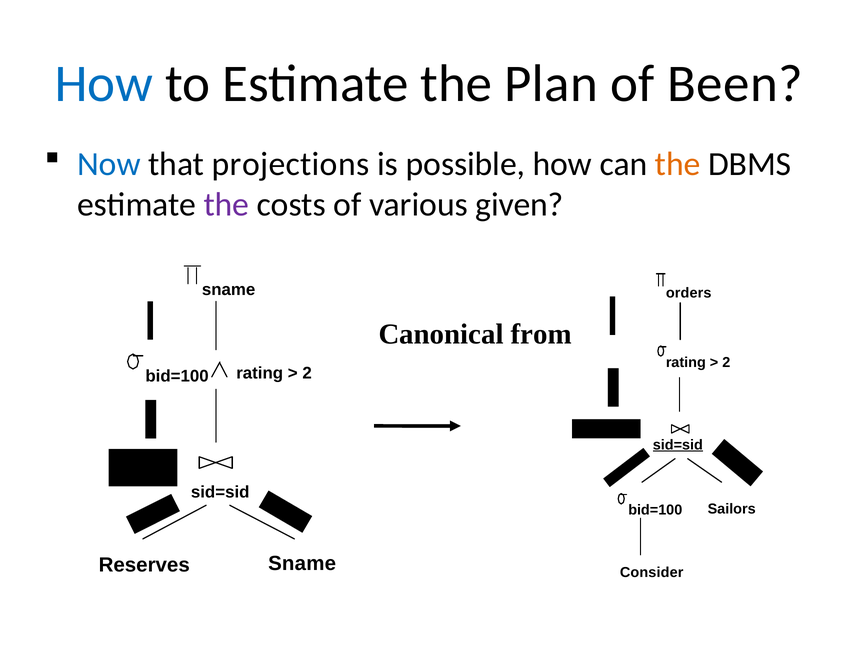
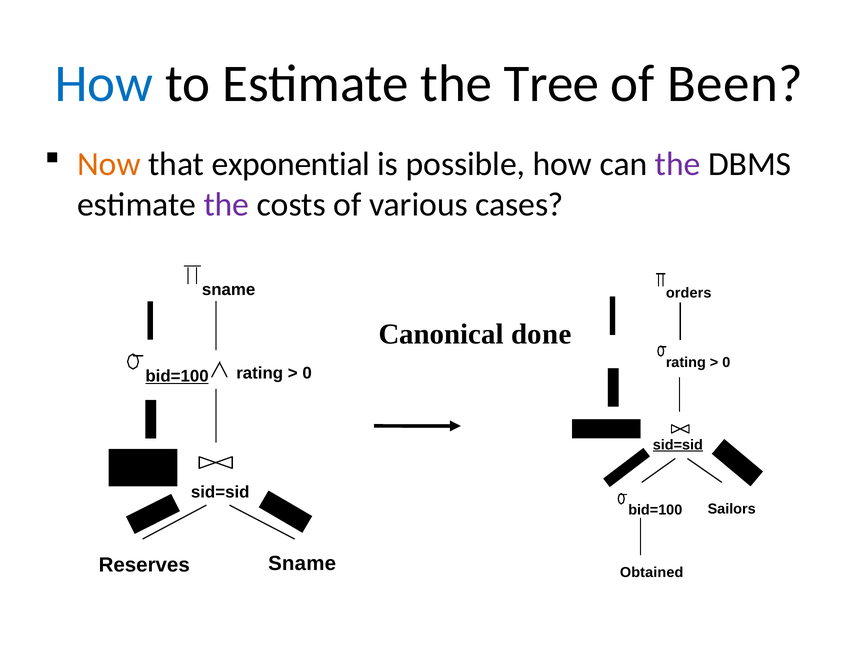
Plan: Plan -> Tree
Now colour: blue -> orange
projections: projections -> exponential
the at (678, 164) colour: orange -> purple
given: given -> cases
from: from -> done
2 at (726, 363): 2 -> 0
bid=100 at (177, 376) underline: none -> present
2 at (307, 373): 2 -> 0
Consider: Consider -> Obtained
